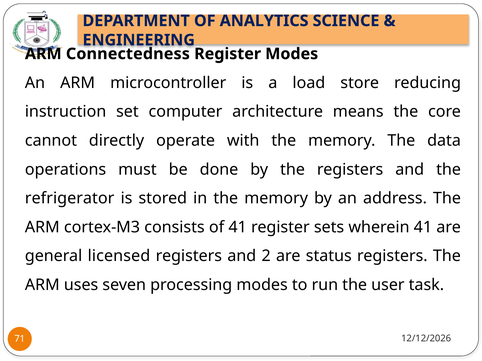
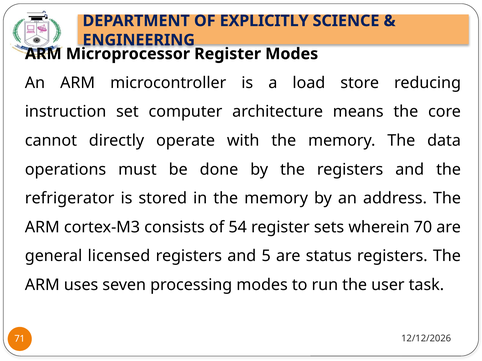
ANALYTICS: ANALYTICS -> EXPLICITLY
Connectedness: Connectedness -> Microprocessor
of 41: 41 -> 54
wherein 41: 41 -> 70
2: 2 -> 5
